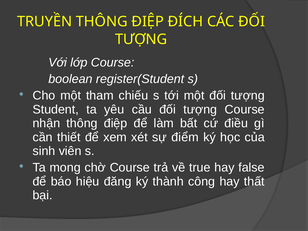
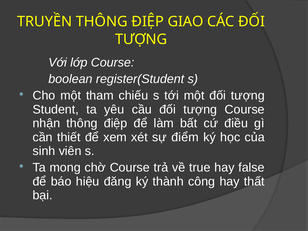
ĐÍCH: ĐÍCH -> GIAO
